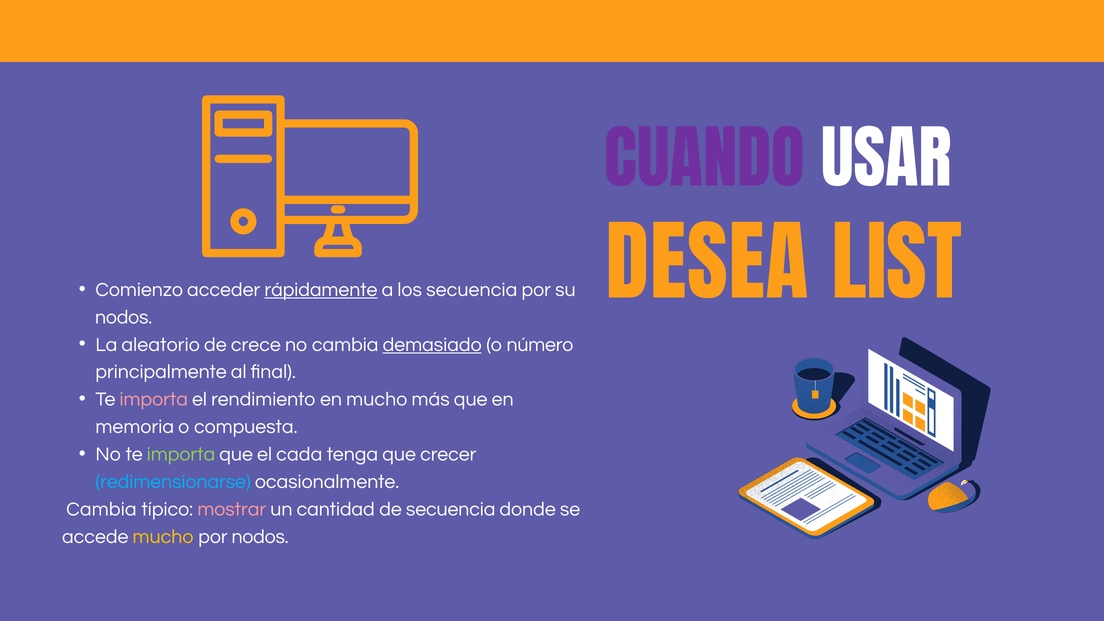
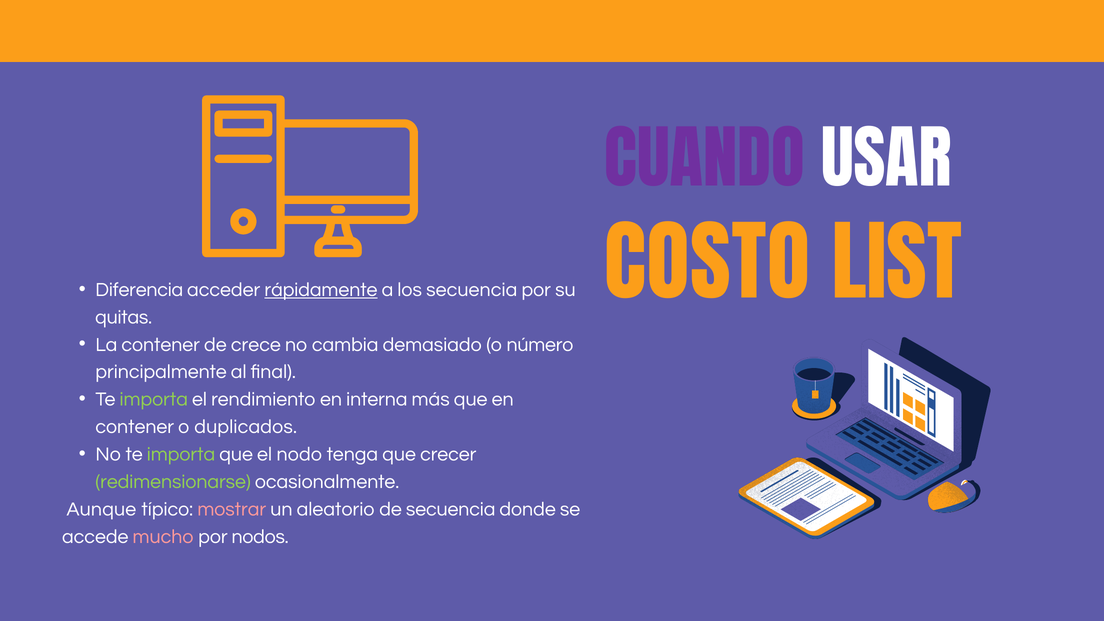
DESEA: DESEA -> COSTO
Comienzo: Comienzo -> Diferencia
nodos at (124, 317): nodos -> quitas
La aleatorio: aleatorio -> contener
demasiado underline: present -> none
importa at (154, 399) colour: pink -> light green
en mucho: mucho -> interna
memoria at (135, 427): memoria -> contener
compuesta: compuesta -> duplicados
cada: cada -> nodo
redimensionarse colour: light blue -> light green
Cambia at (101, 509): Cambia -> Aunque
cantidad: cantidad -> aleatorio
mucho at (163, 537) colour: yellow -> pink
